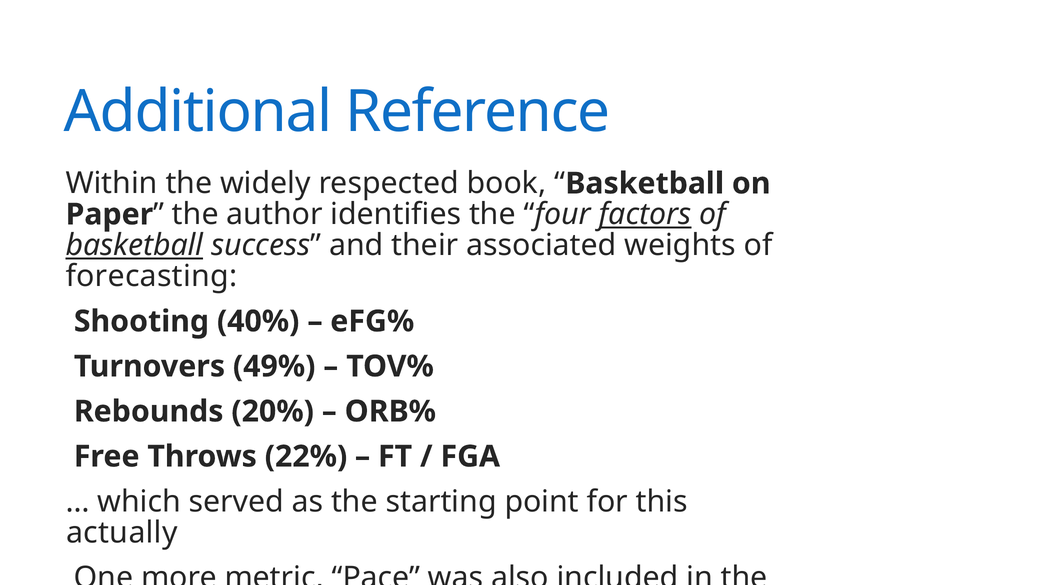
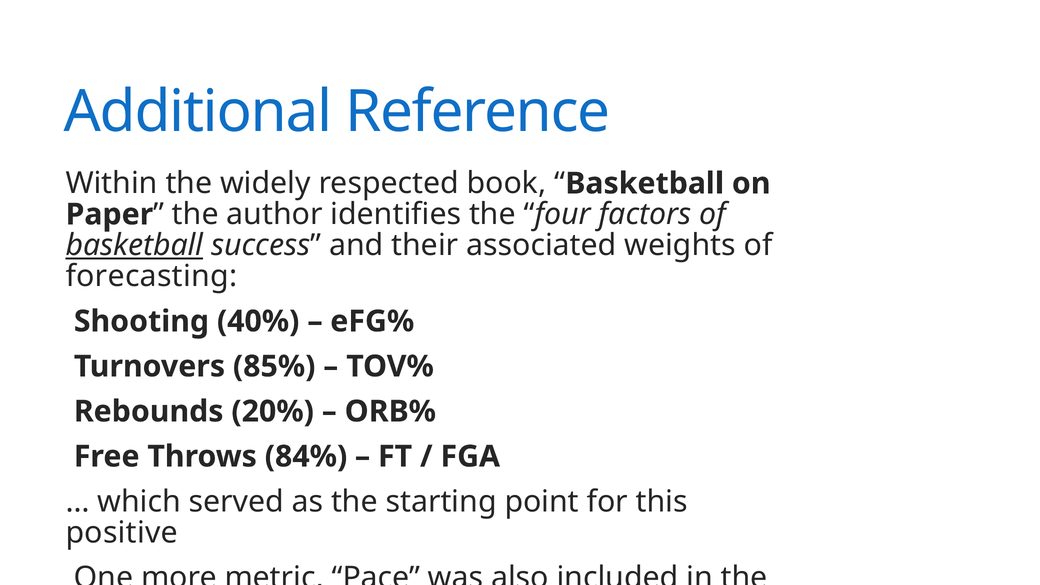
factors underline: present -> none
49%: 49% -> 85%
22%: 22% -> 84%
actually: actually -> positive
